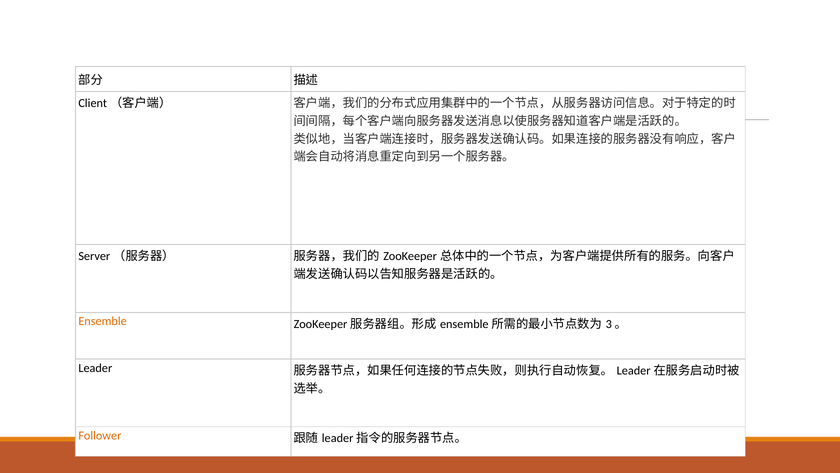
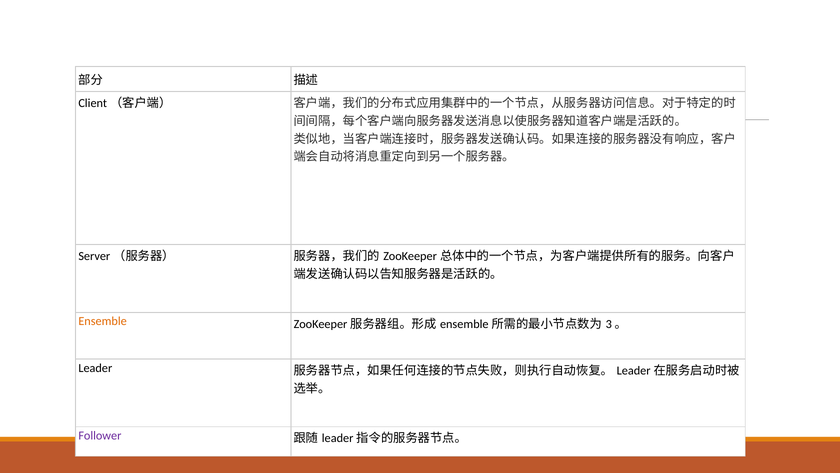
Follower colour: orange -> purple
